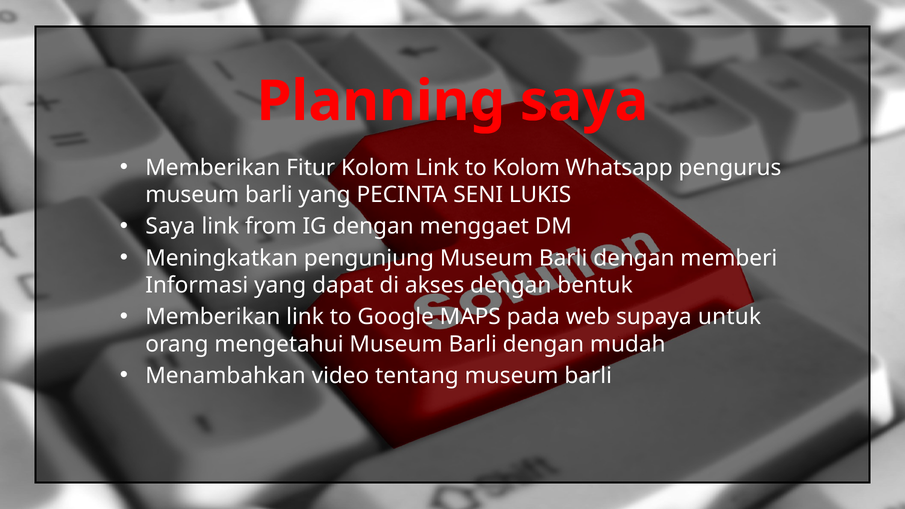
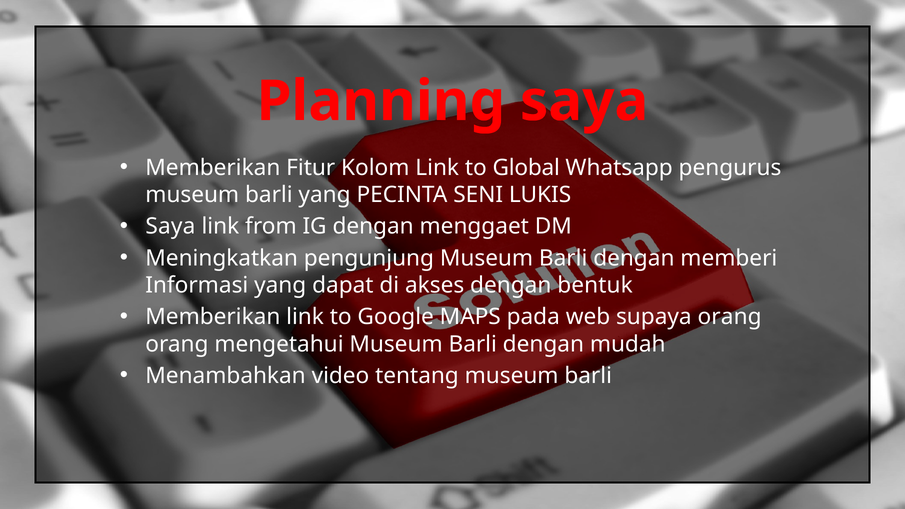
to Kolom: Kolom -> Global
supaya untuk: untuk -> orang
